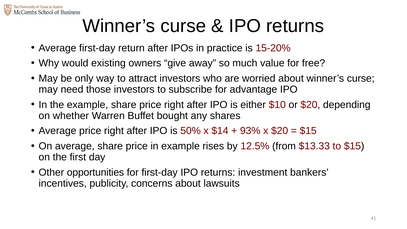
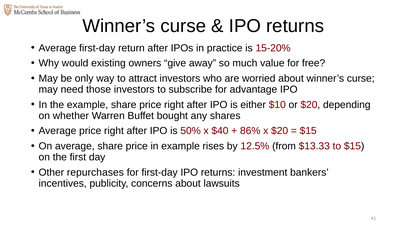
$14: $14 -> $40
93%: 93% -> 86%
opportunities: opportunities -> repurchases
